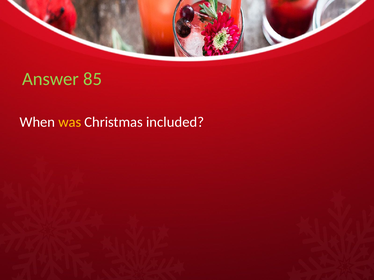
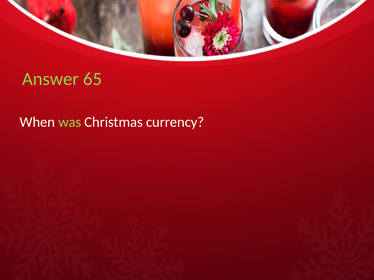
85: 85 -> 65
was colour: yellow -> light green
included: included -> currency
